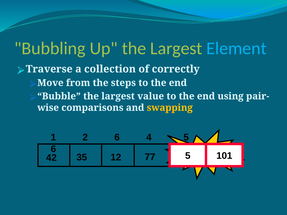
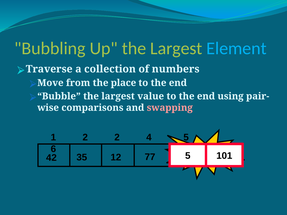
correctly: correctly -> numbers
steps: steps -> place
swapping colour: yellow -> pink
2 6: 6 -> 2
